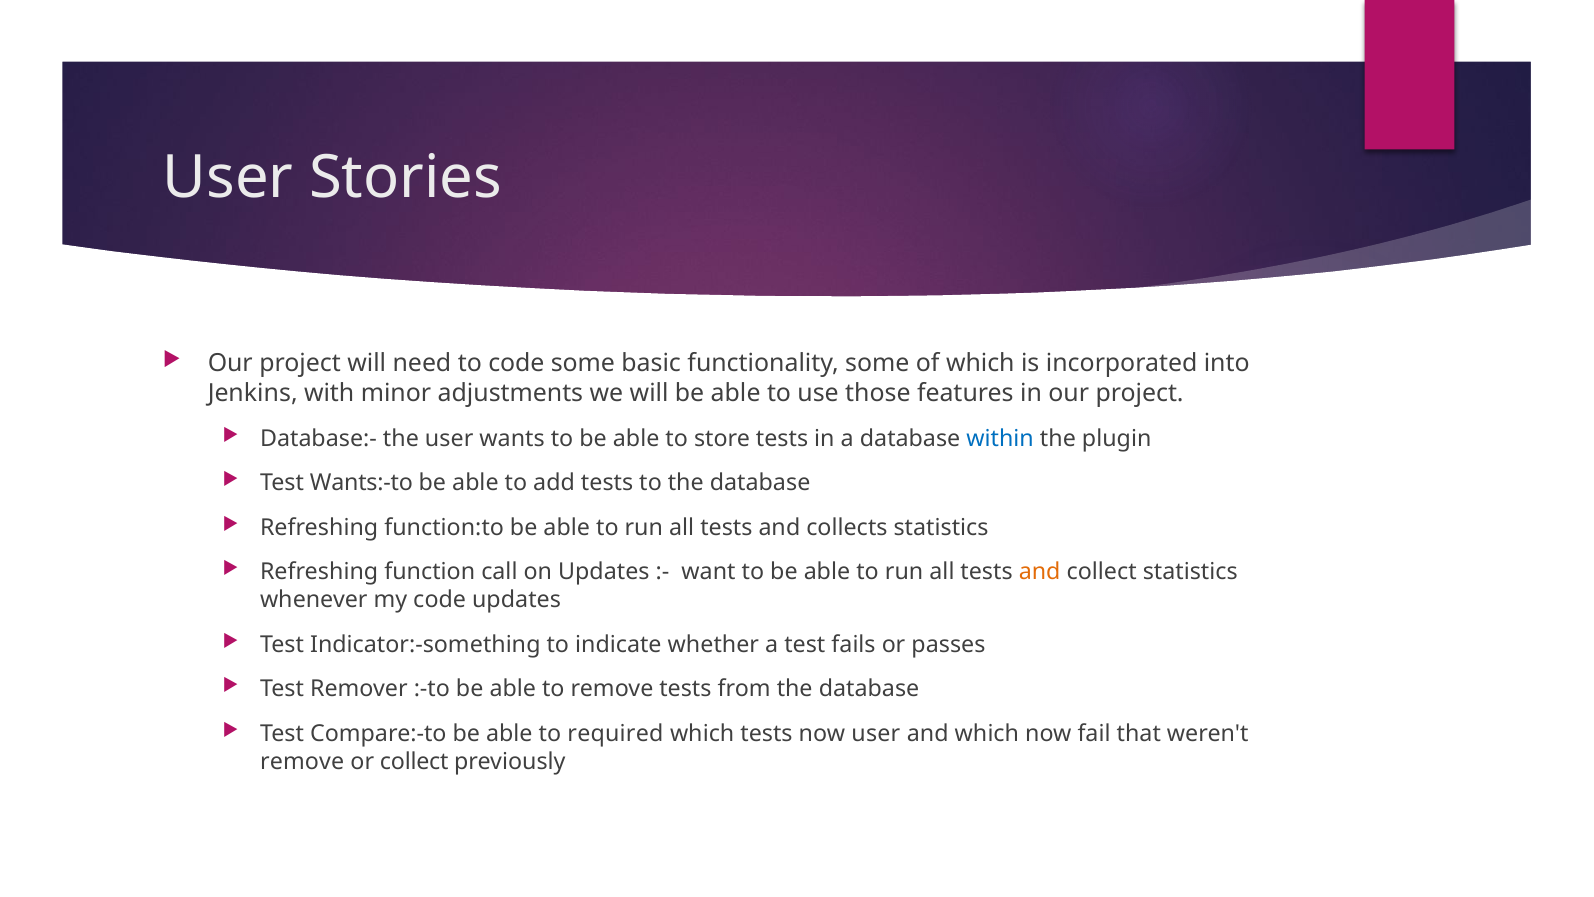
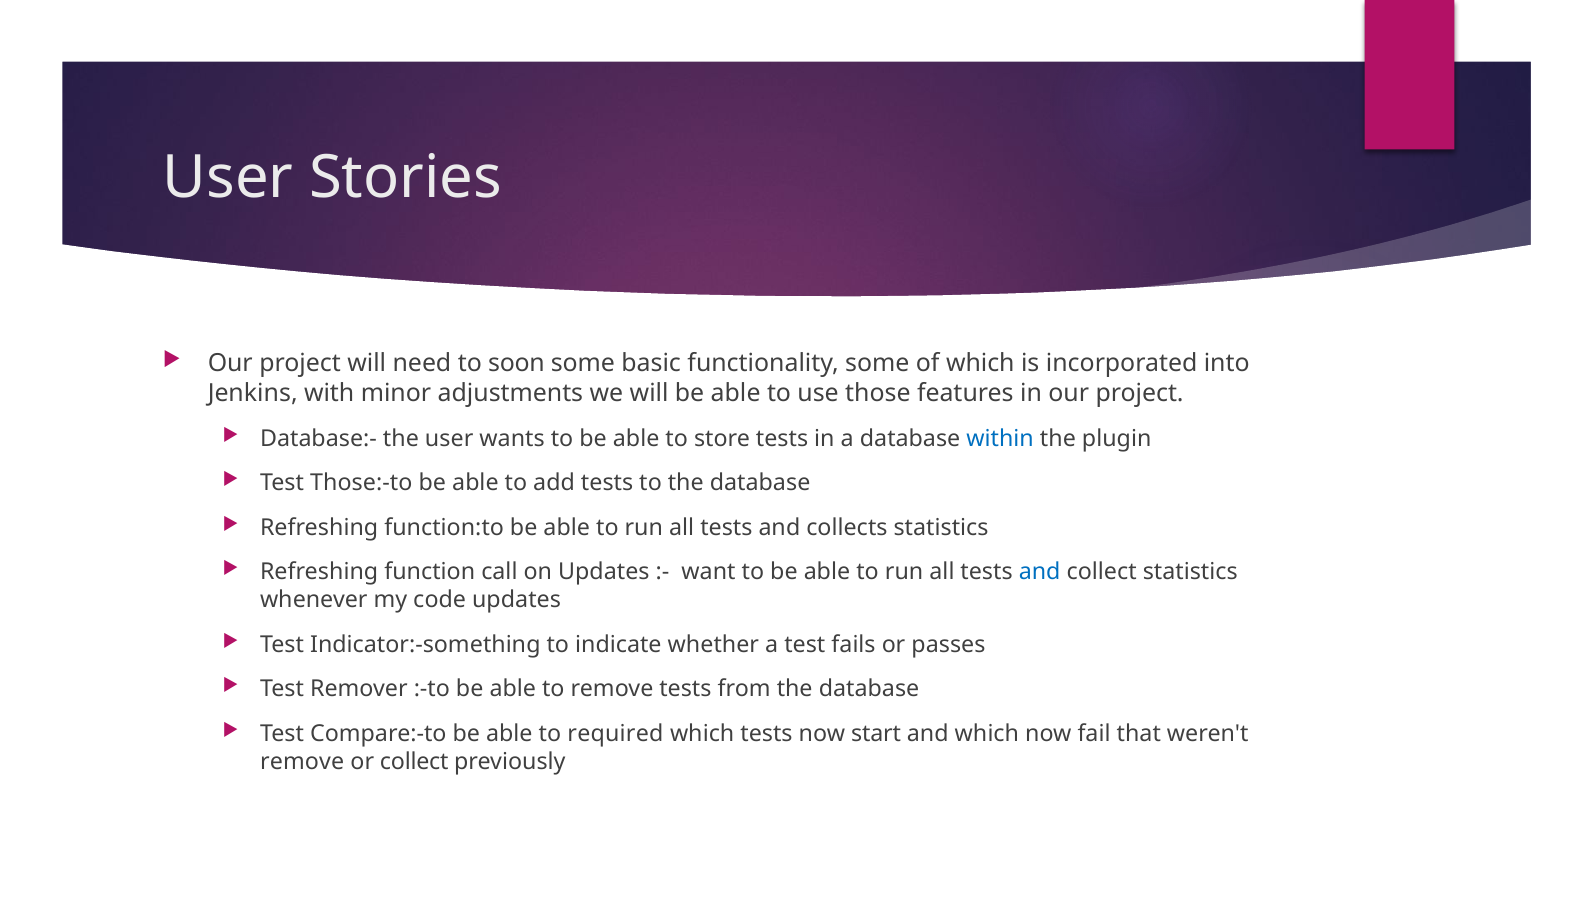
to code: code -> soon
Wants:-to: Wants:-to -> Those:-to
and at (1040, 572) colour: orange -> blue
now user: user -> start
